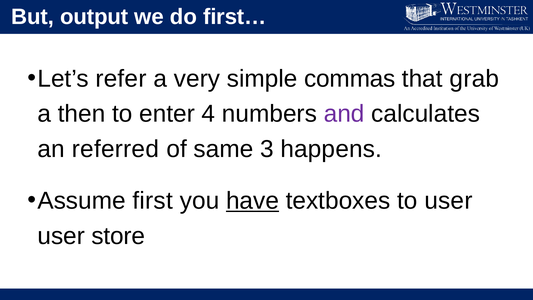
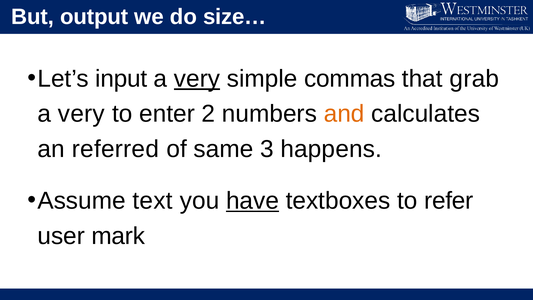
first…: first… -> size…
refer: refer -> input
very at (197, 79) underline: none -> present
then at (82, 114): then -> very
4: 4 -> 2
and colour: purple -> orange
first: first -> text
to user: user -> refer
store: store -> mark
